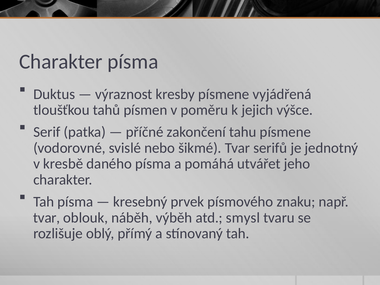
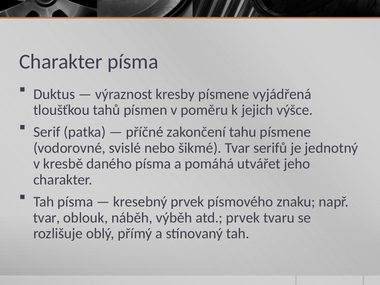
atd smysl: smysl -> prvek
